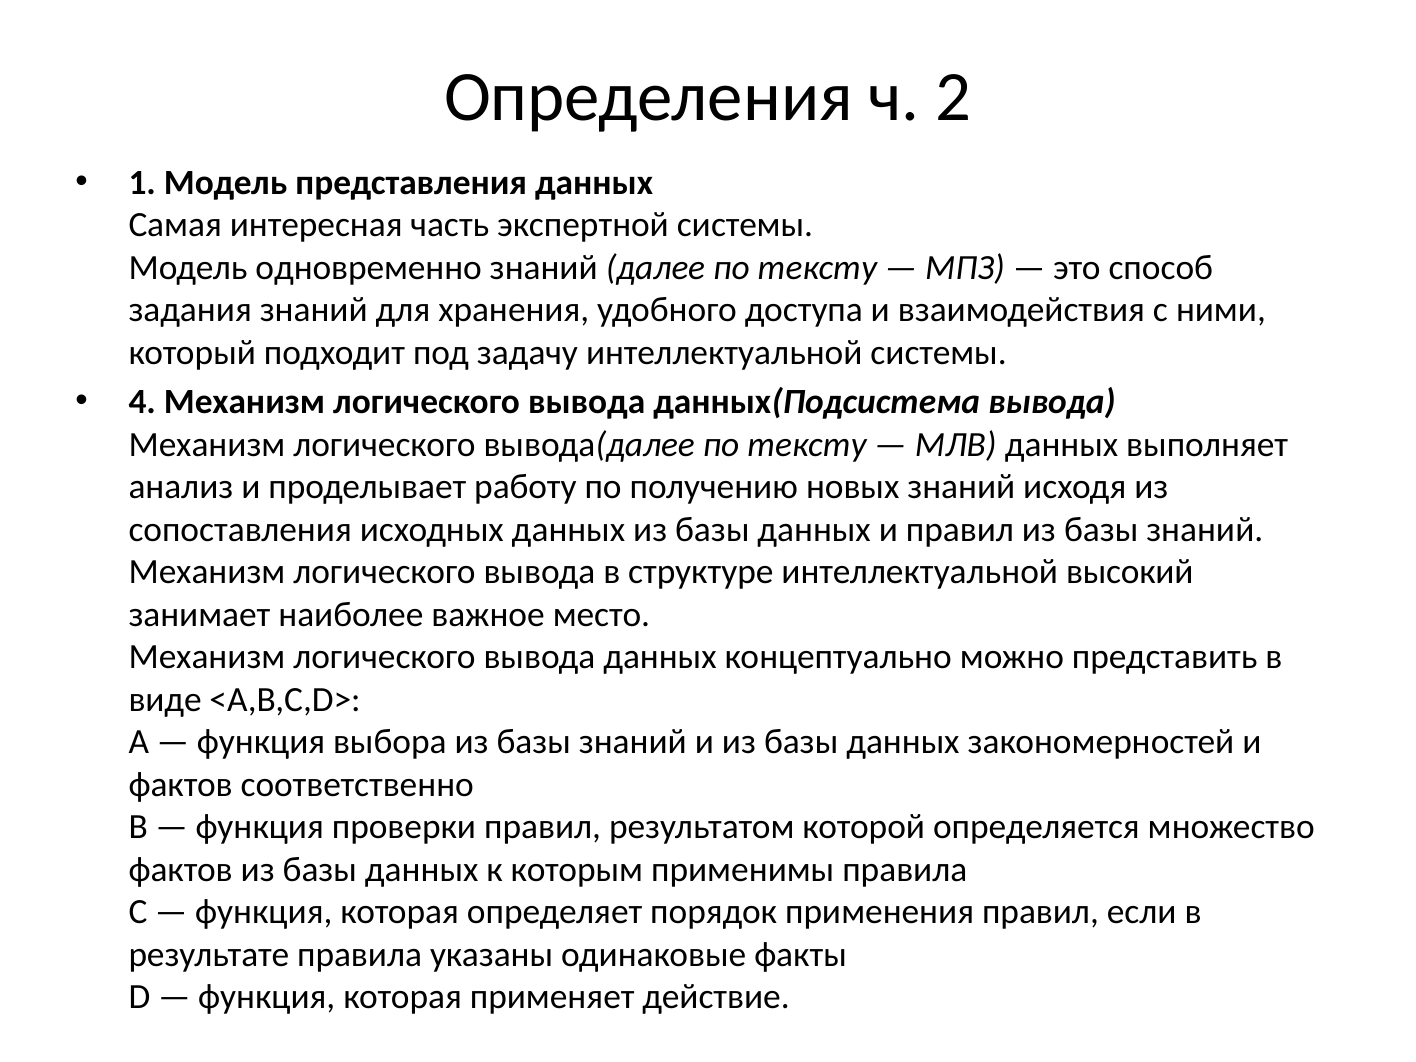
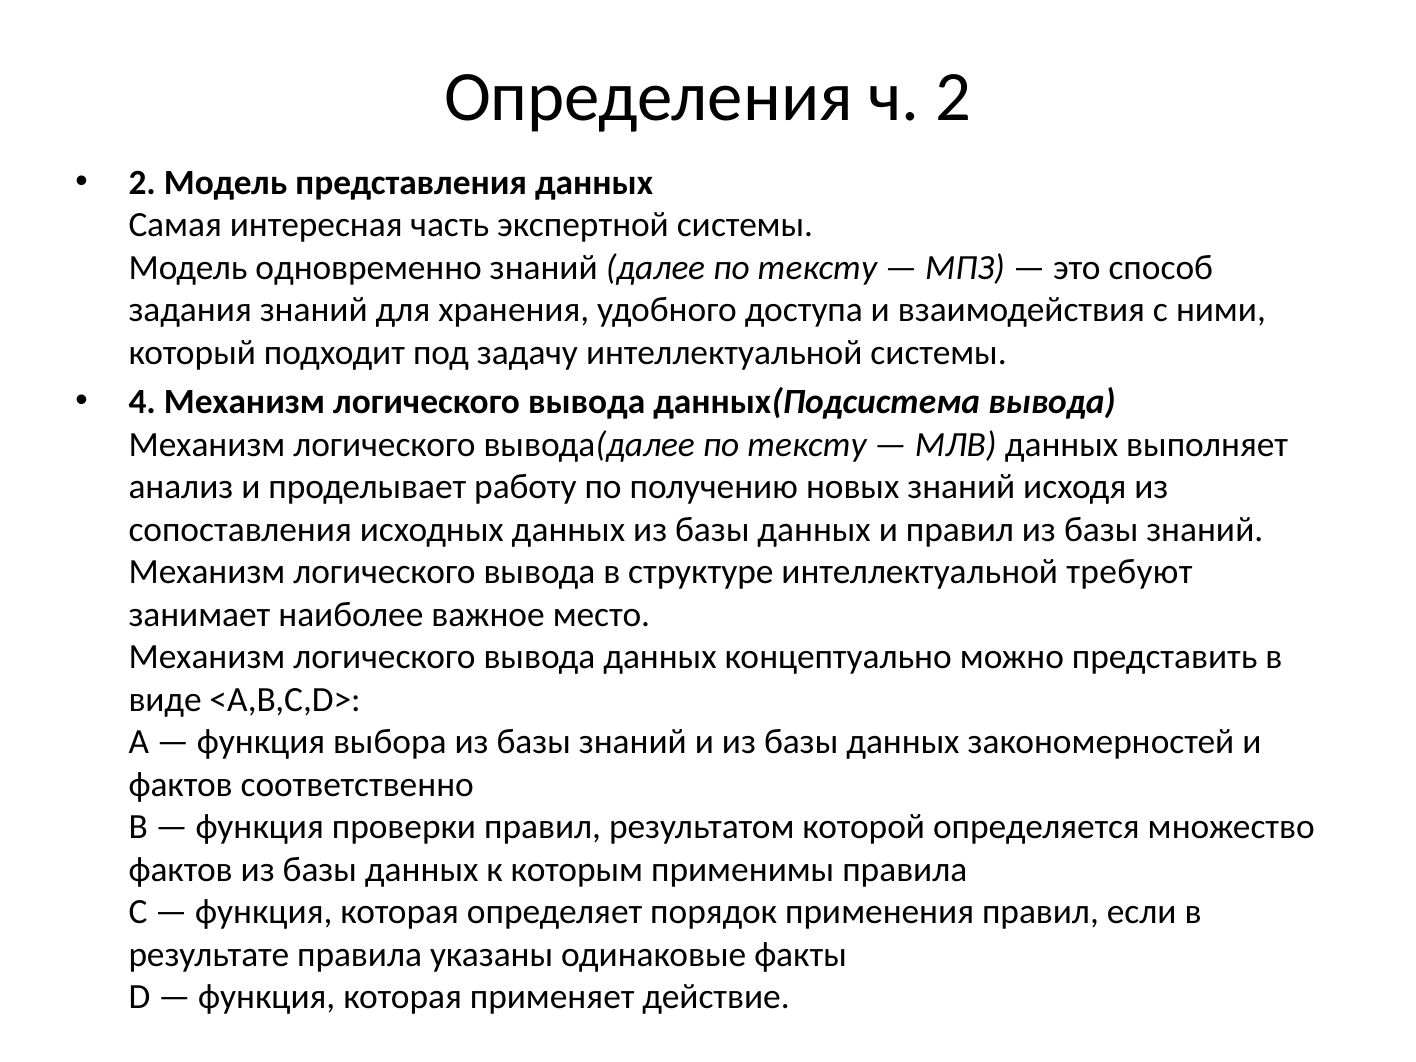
1 at (142, 183): 1 -> 2
высокий: высокий -> требуют
